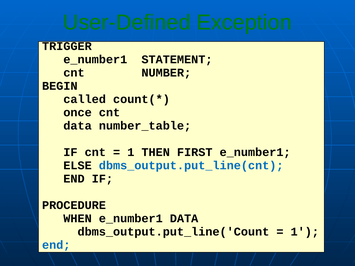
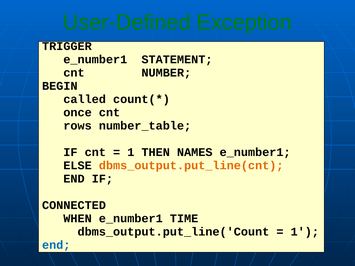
data at (78, 126): data -> rows
FIRST: FIRST -> NAMES
dbms_output.put_line(cnt colour: blue -> orange
PROCEDURE: PROCEDURE -> CONNECTED
e_number1 DATA: DATA -> TIME
